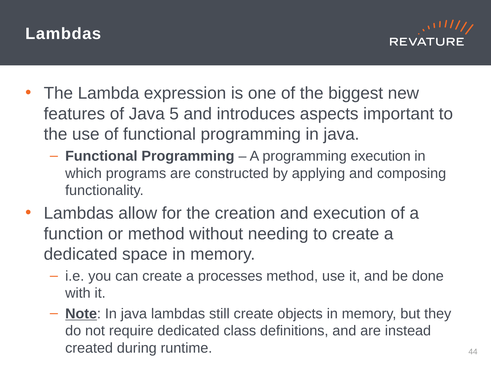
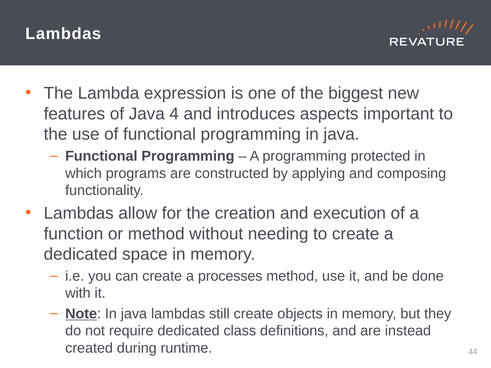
5: 5 -> 4
programming execution: execution -> protected
